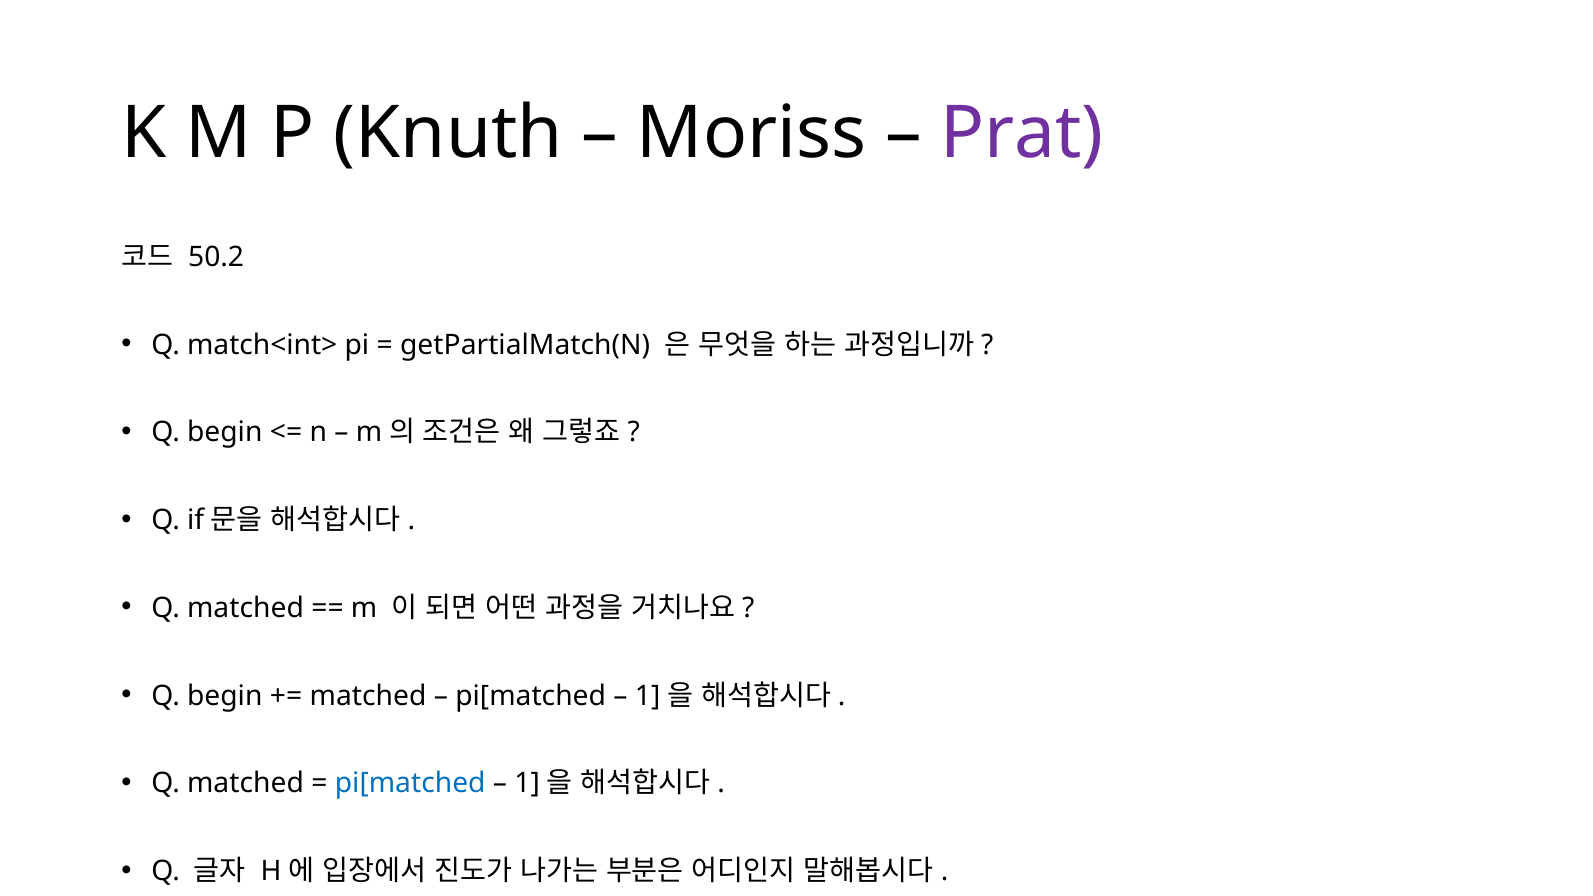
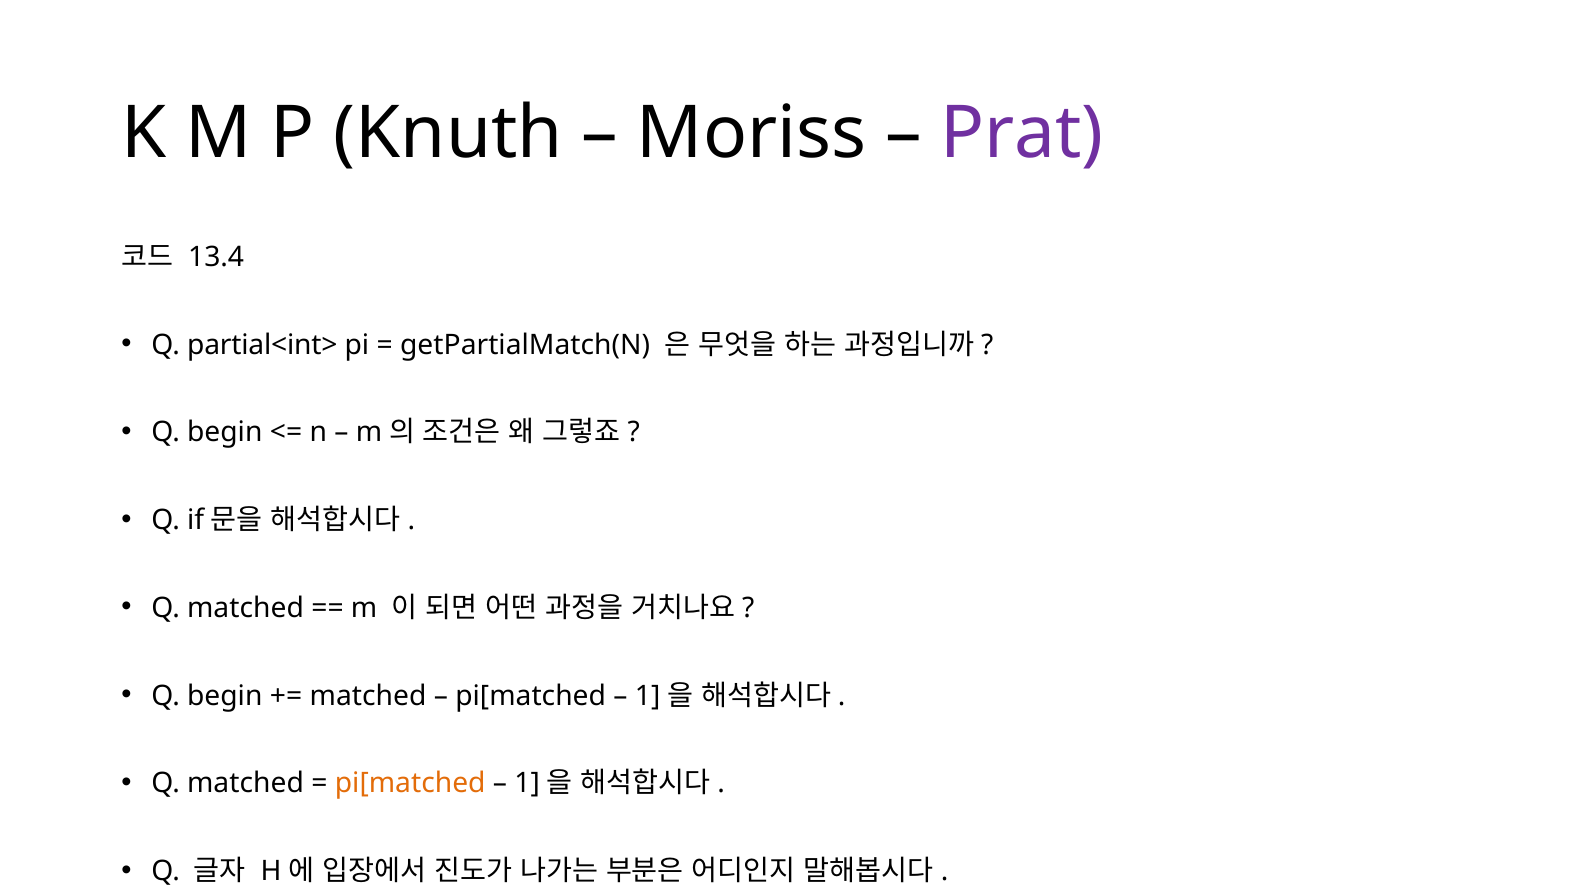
50.2: 50.2 -> 13.4
match<int>: match<int> -> partial<int>
pi[matched at (410, 783) colour: blue -> orange
